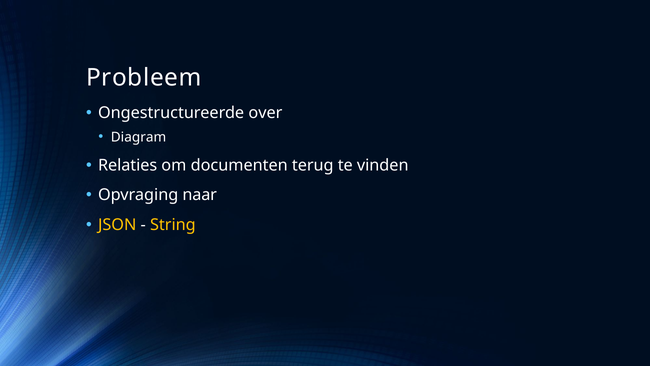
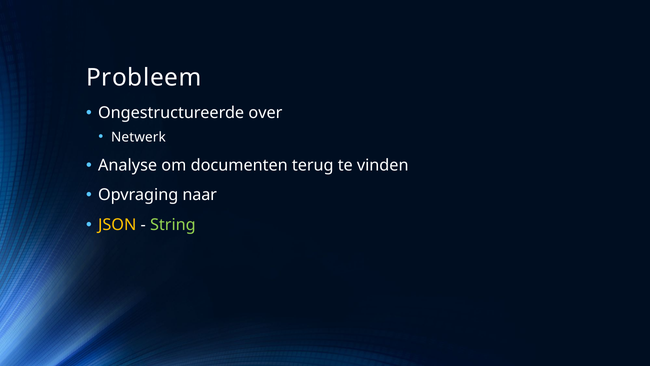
Diagram: Diagram -> Netwerk
Relaties: Relaties -> Analyse
String colour: yellow -> light green
